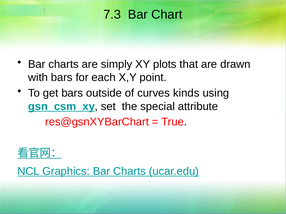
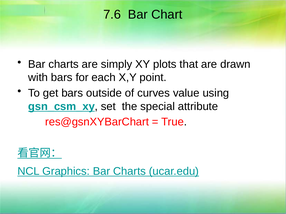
7.3: 7.3 -> 7.6
kinds: kinds -> value
